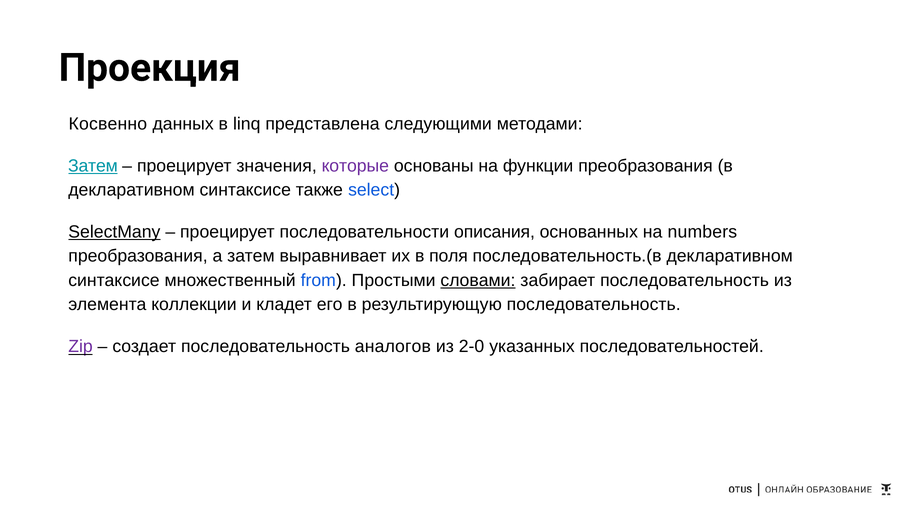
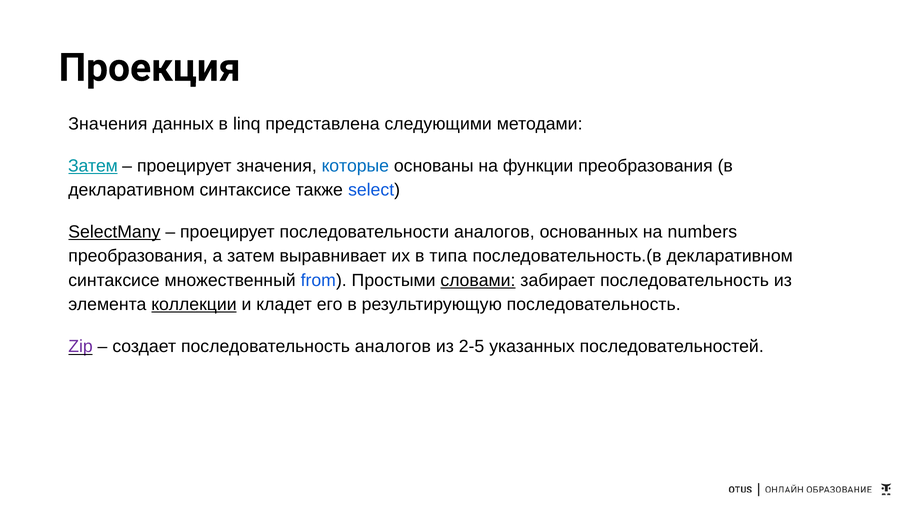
Косвенно at (108, 124): Косвенно -> Значения
которые colour: purple -> blue
последовательности описания: описания -> аналогов
поля: поля -> типа
коллекции underline: none -> present
2-0: 2-0 -> 2-5
